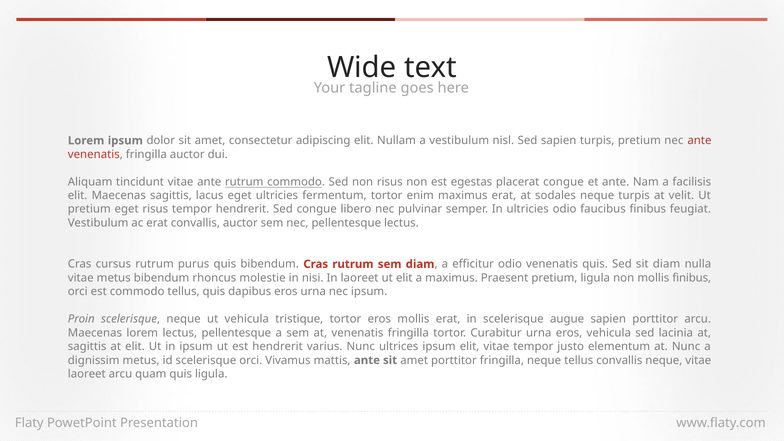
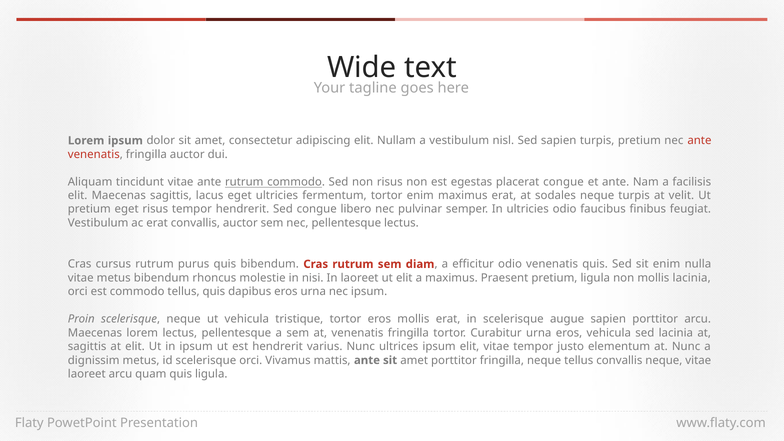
sit diam: diam -> enim
mollis finibus: finibus -> lacinia
